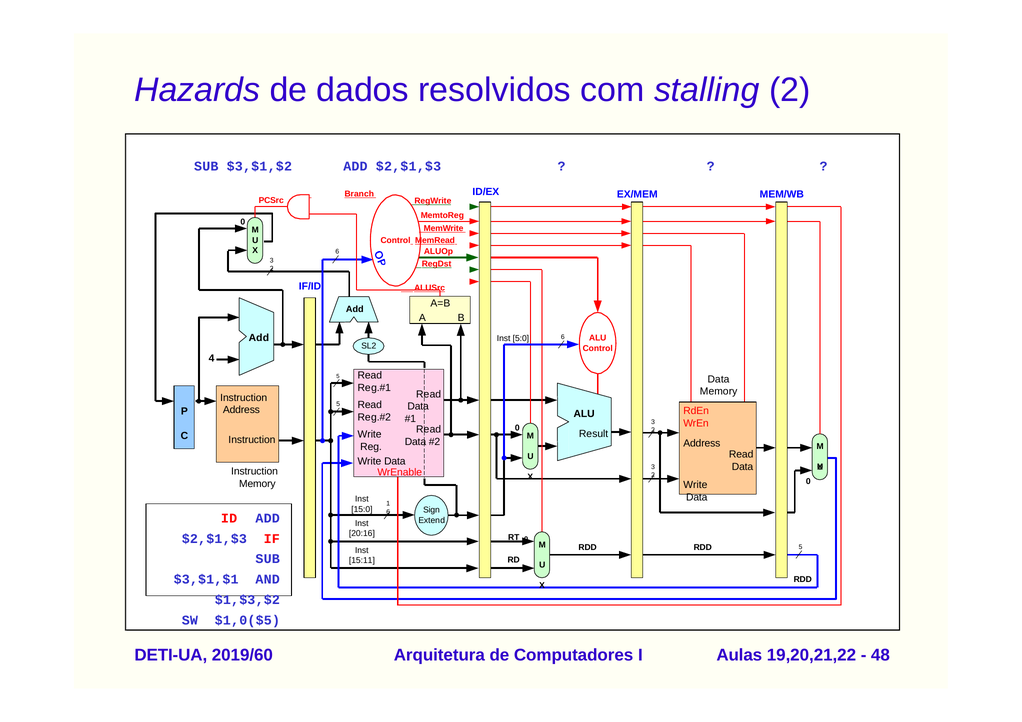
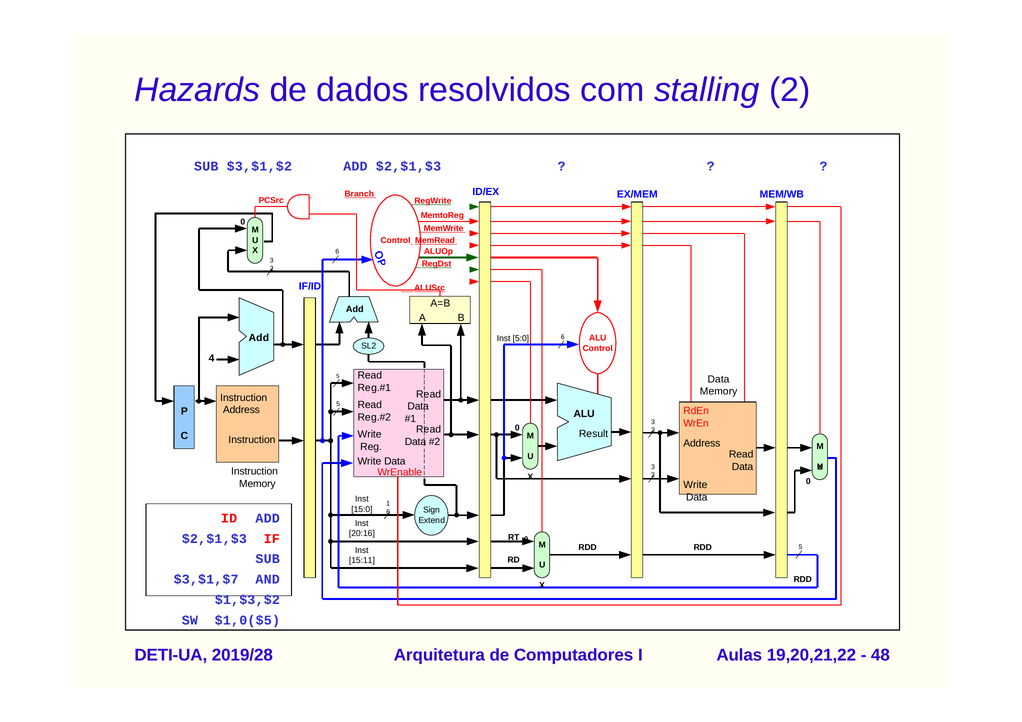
$3,$1,$1: $3,$1,$1 -> $3,$1,$7
2019/60: 2019/60 -> 2019/28
